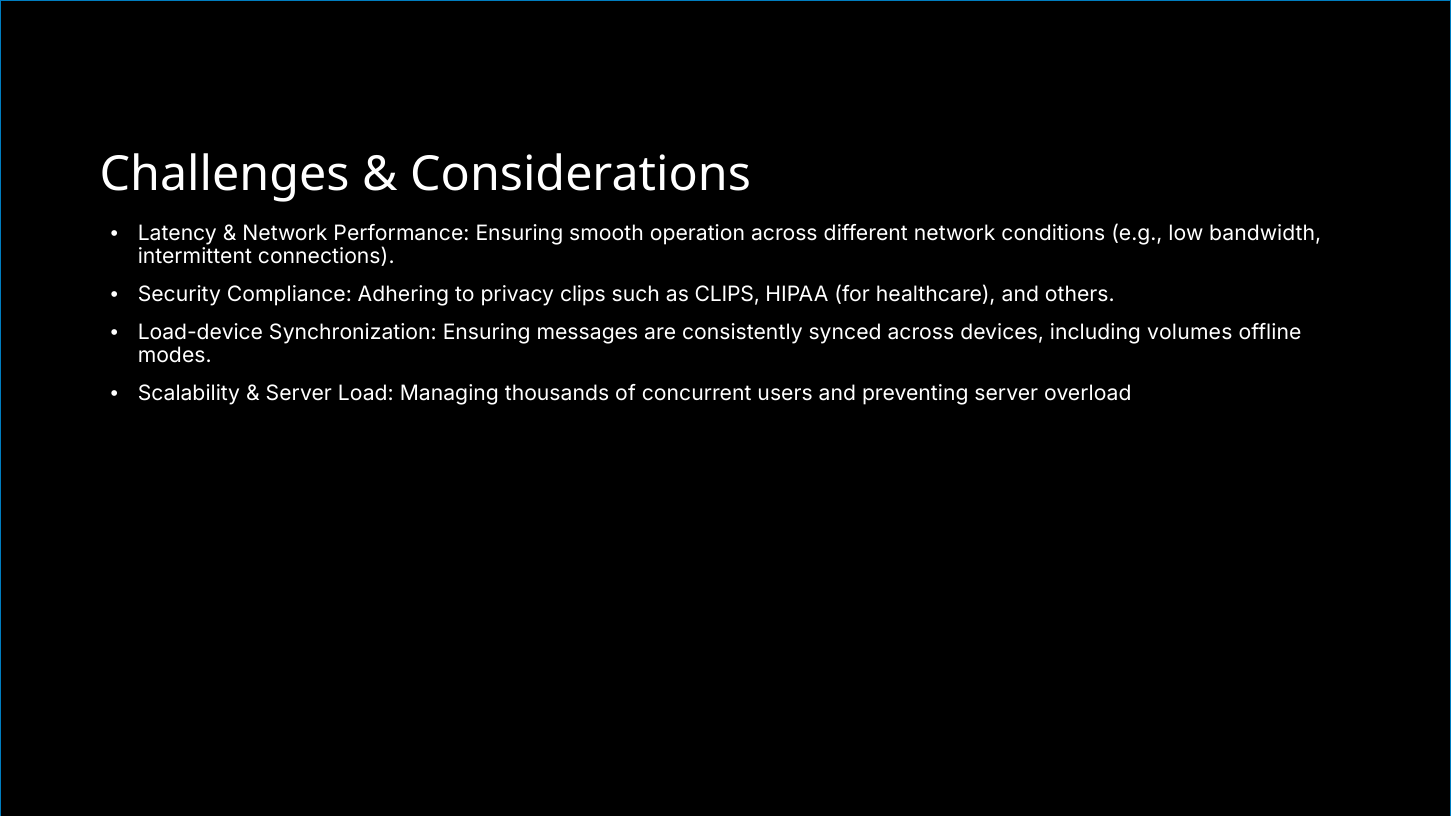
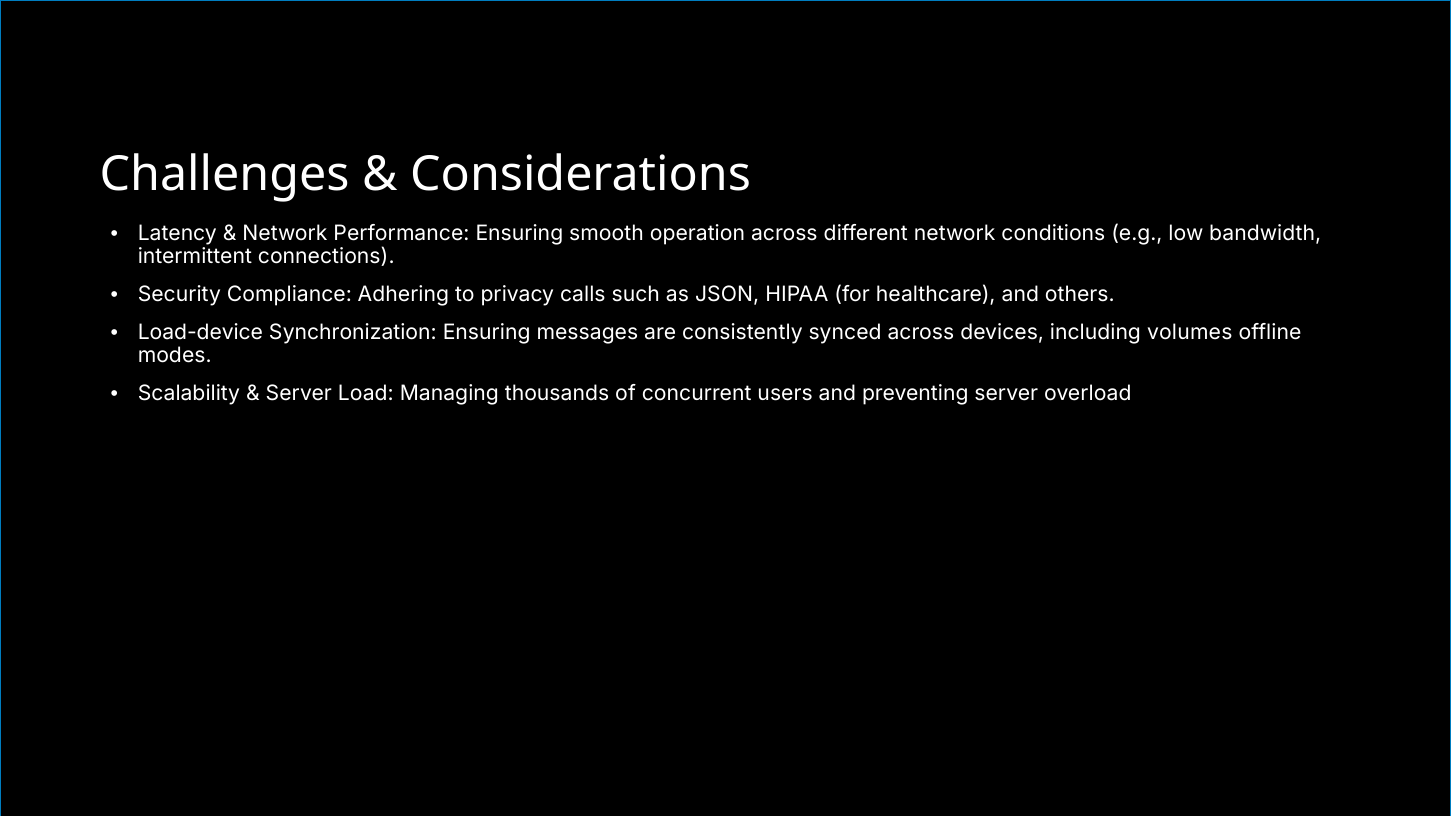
privacy clips: clips -> calls
as CLIPS: CLIPS -> JSON
